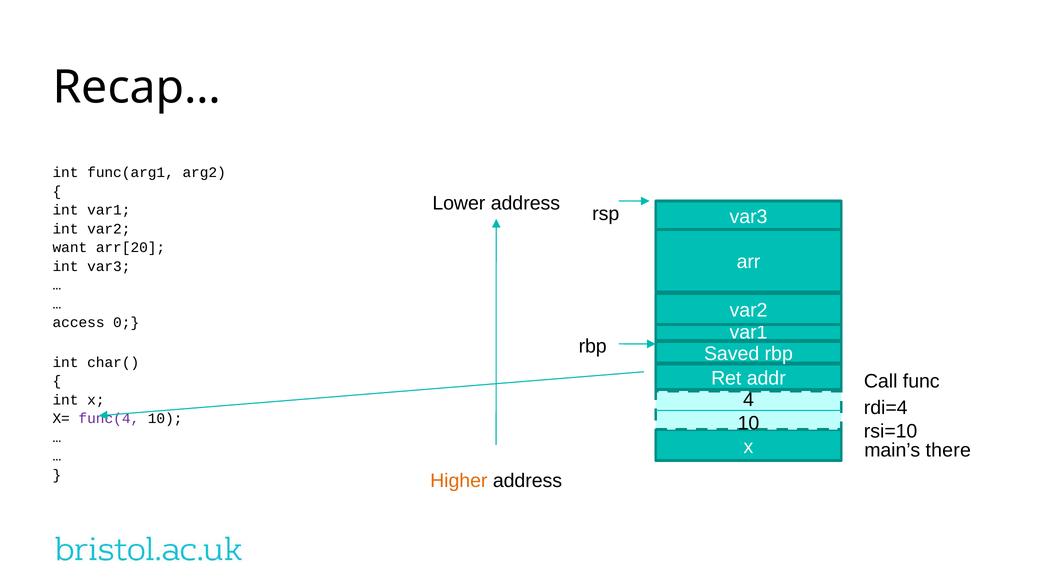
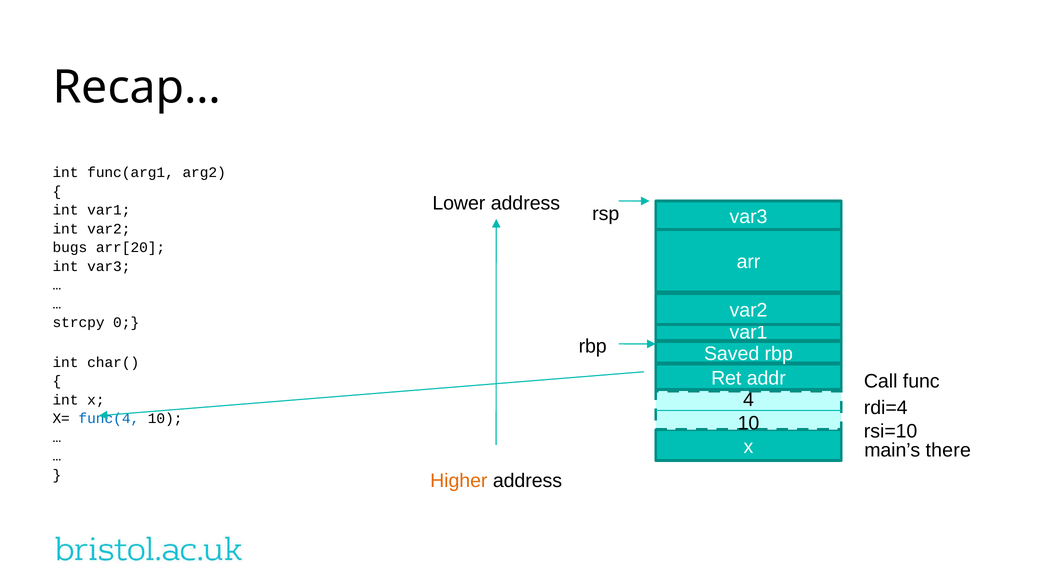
want: want -> bugs
access: access -> strcpy
func(4 colour: purple -> blue
